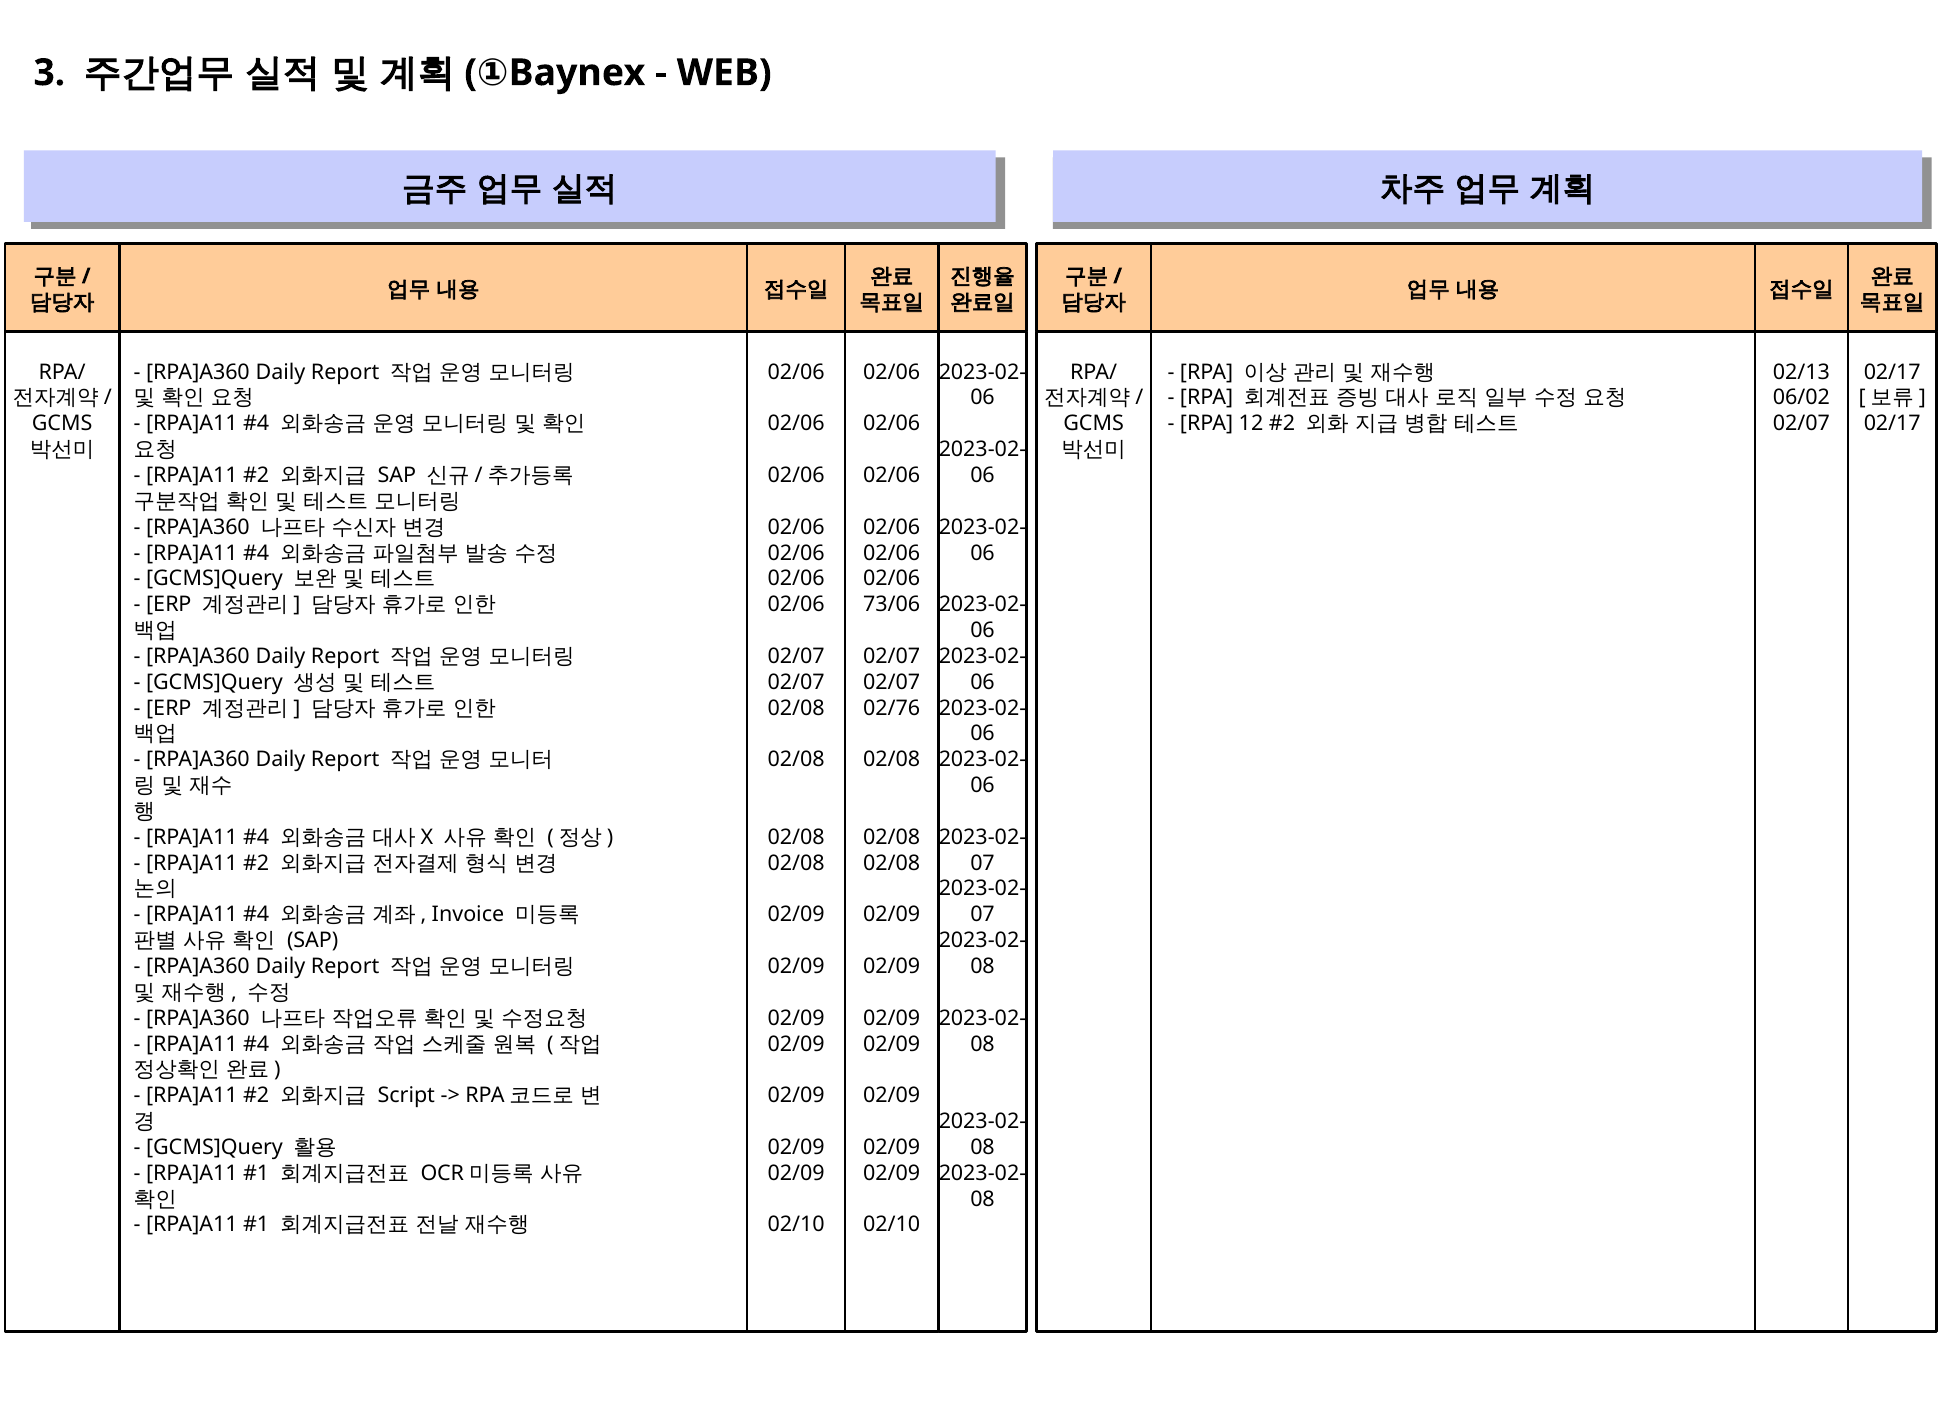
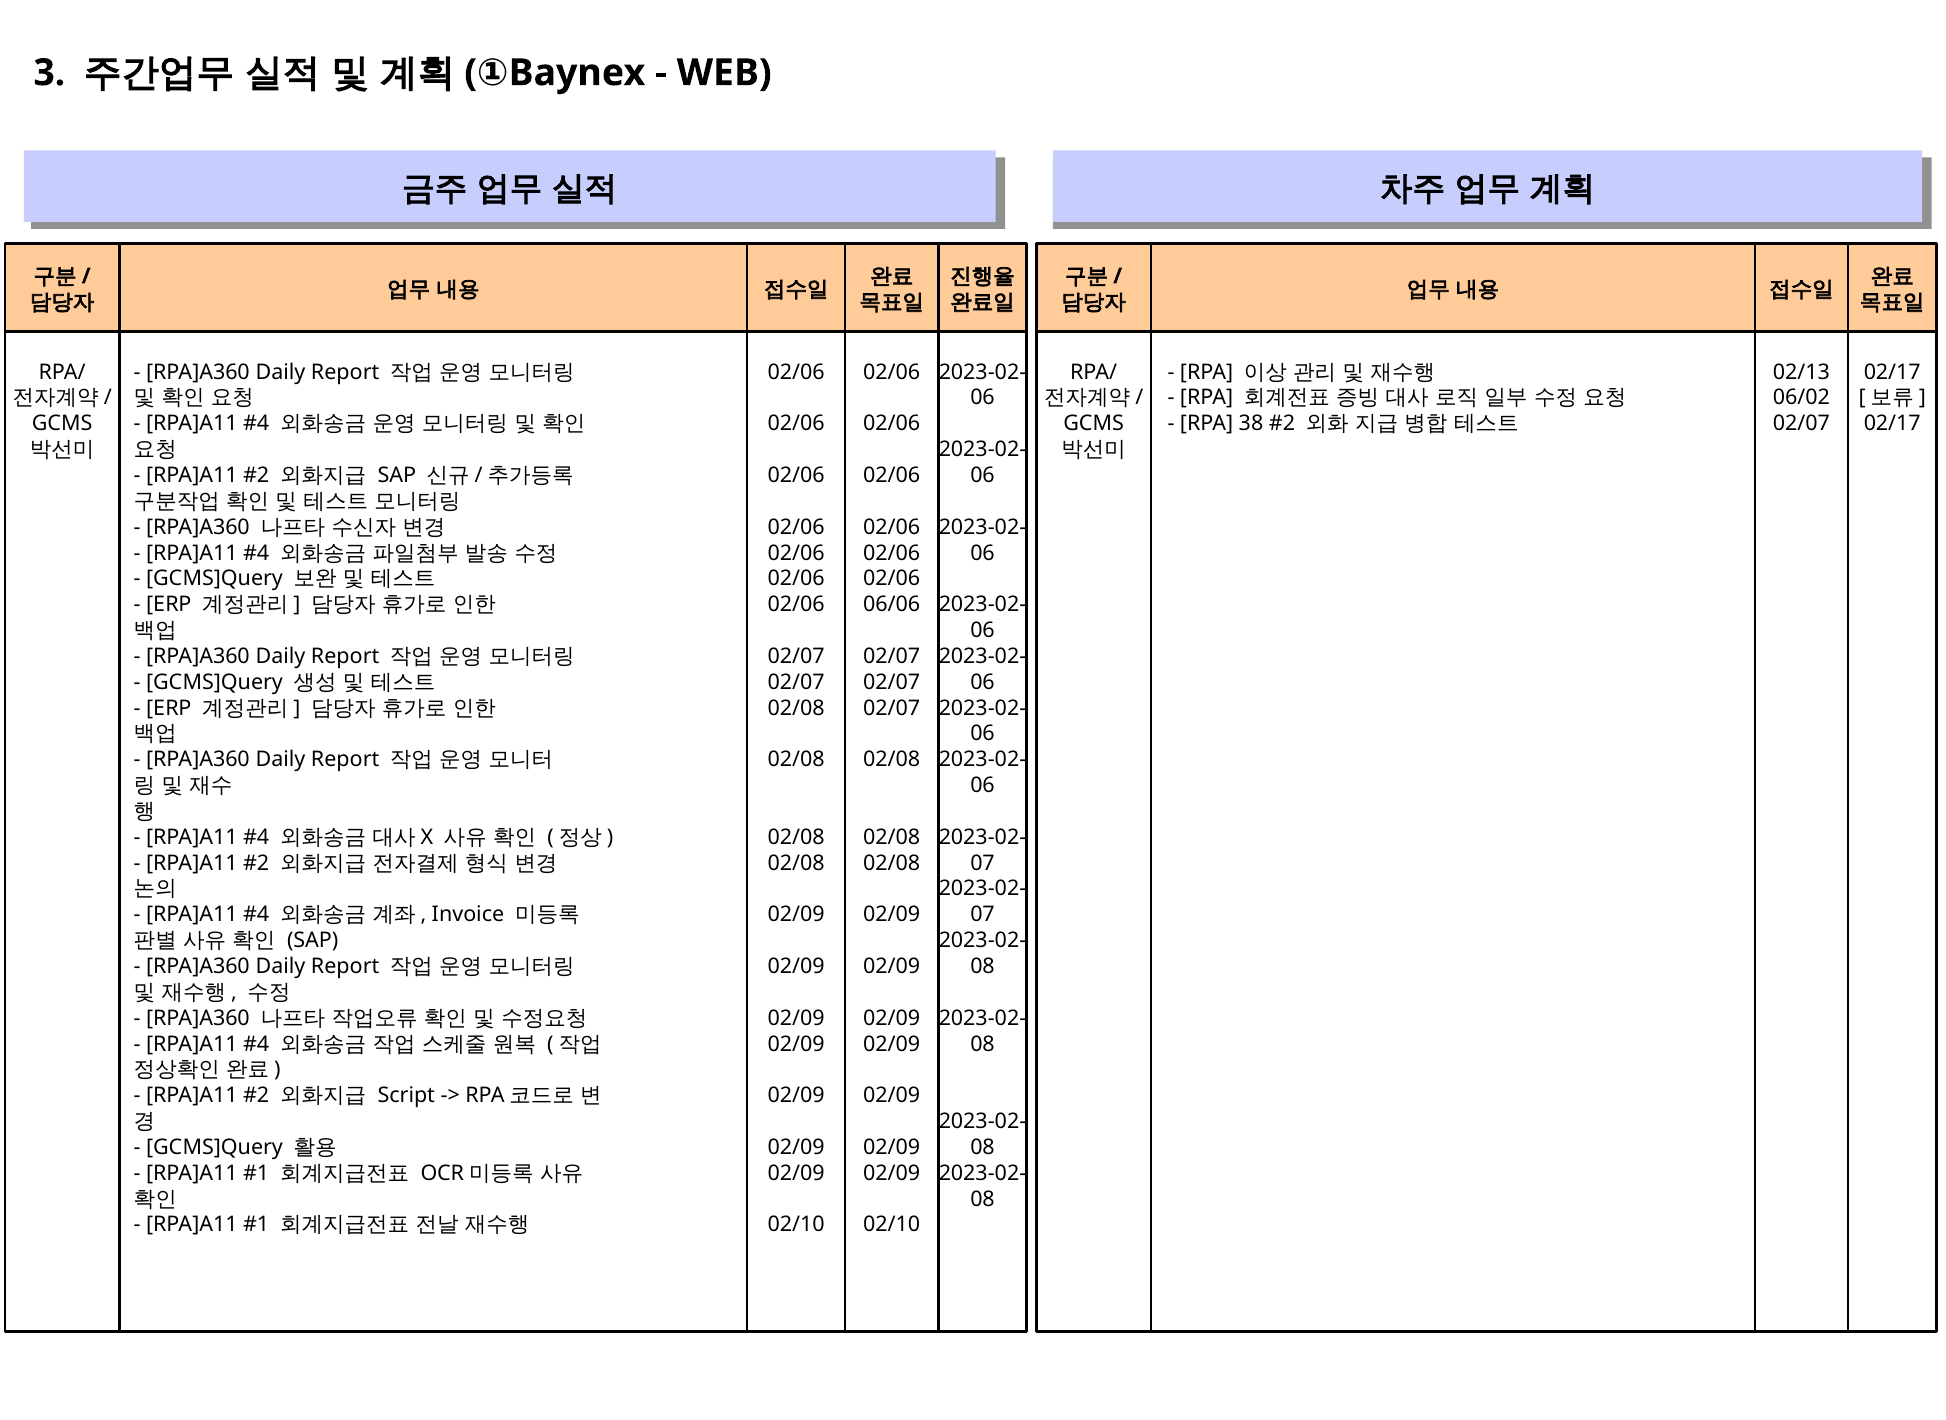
12: 12 -> 38
73/06: 73/06 -> 06/06
02/76 at (892, 708): 02/76 -> 02/07
